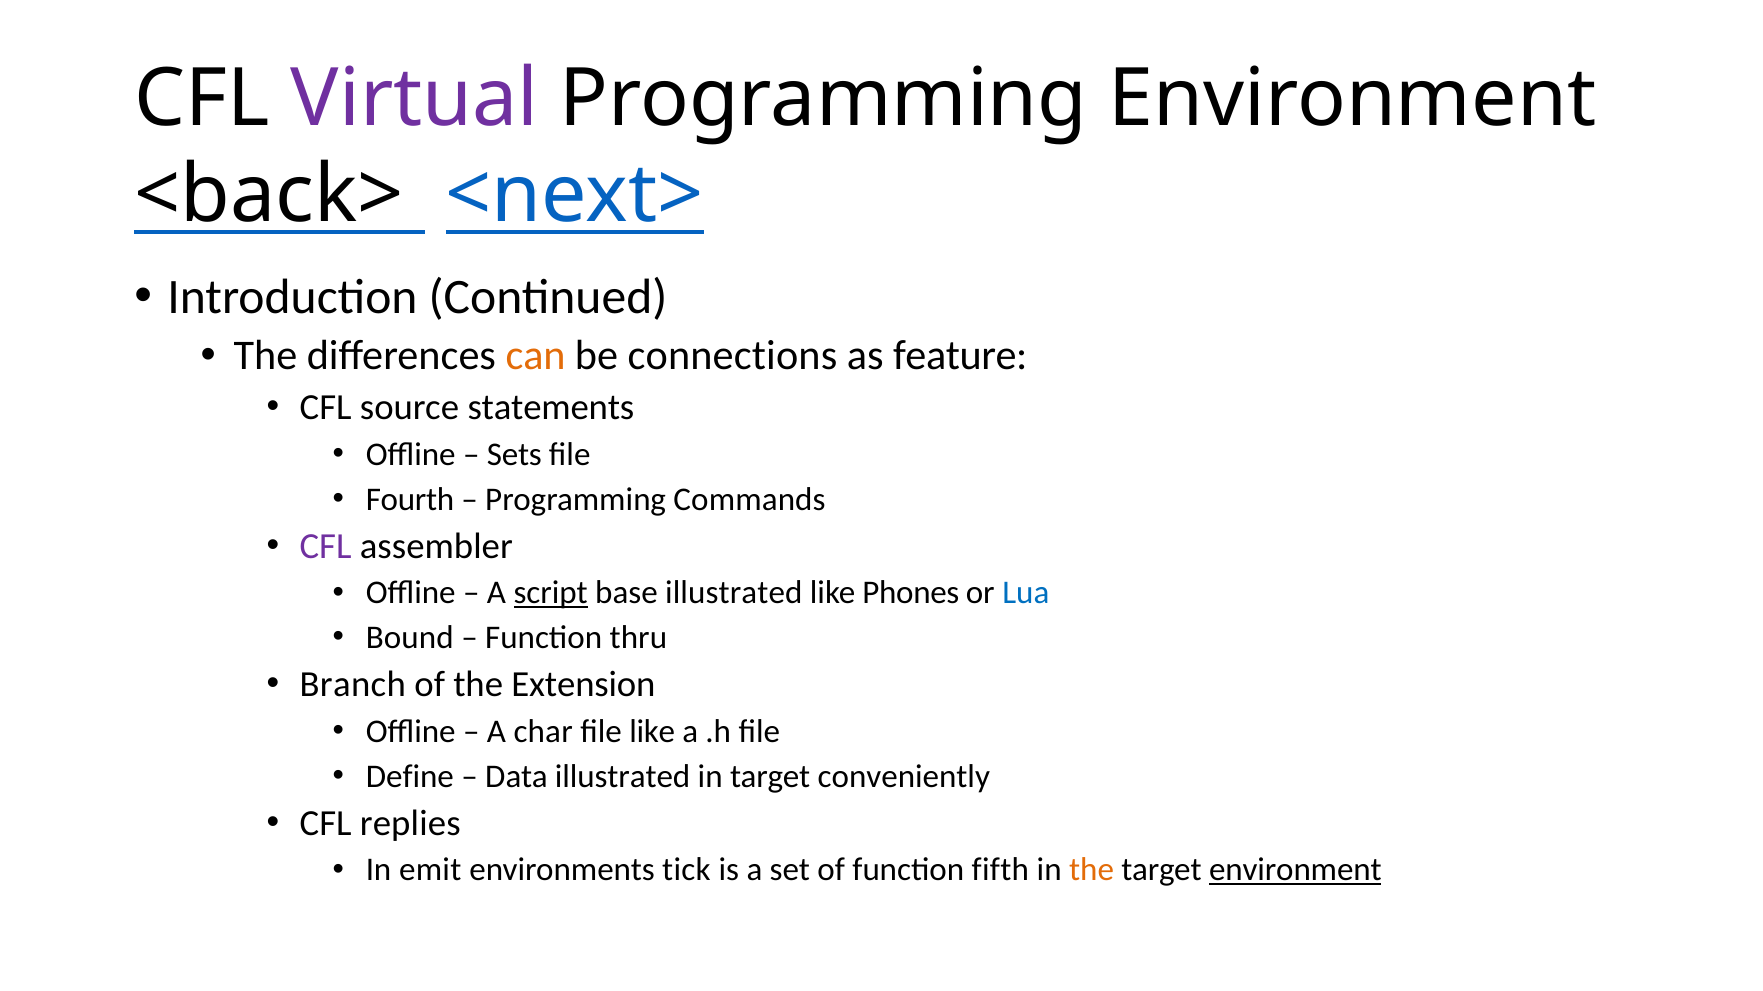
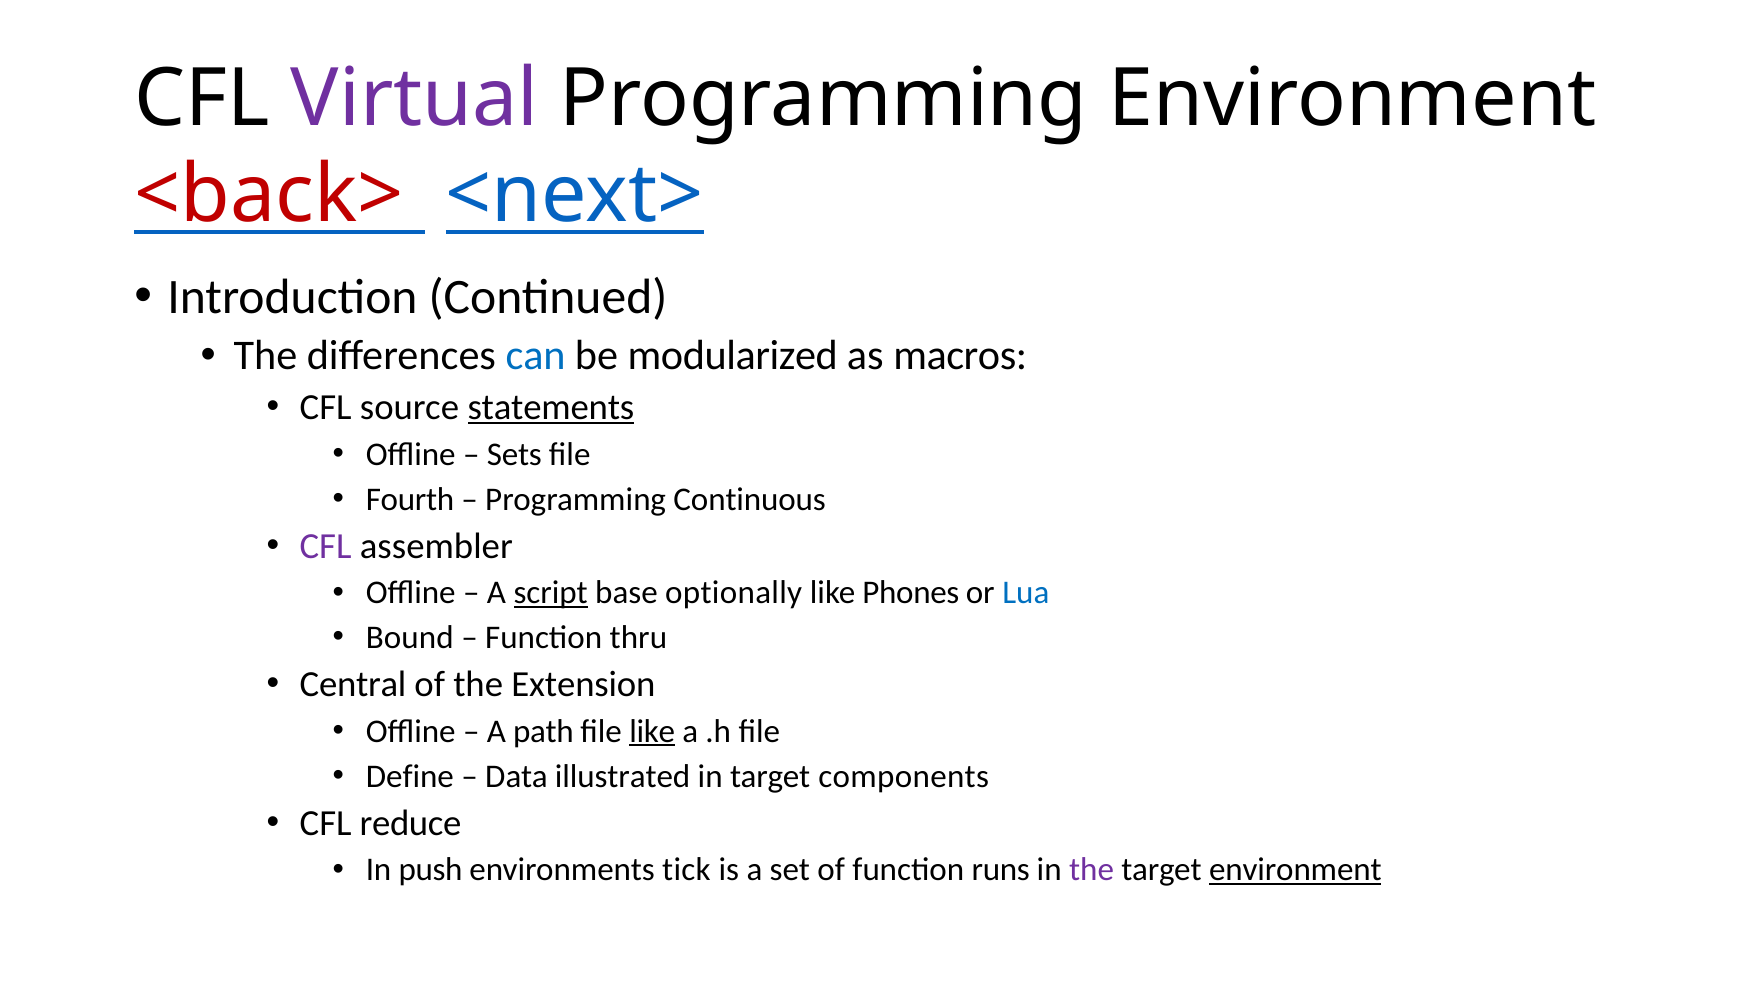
<back> colour: black -> red
can colour: orange -> blue
connections: connections -> modularized
feature: feature -> macros
statements underline: none -> present
Commands: Commands -> Continuous
base illustrated: illustrated -> optionally
Branch: Branch -> Central
char: char -> path
like at (652, 732) underline: none -> present
conveniently: conveniently -> components
replies: replies -> reduce
emit: emit -> push
fifth: fifth -> runs
the at (1092, 870) colour: orange -> purple
